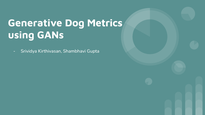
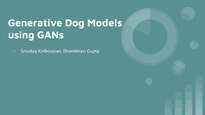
Metrics: Metrics -> Models
